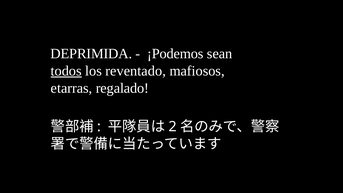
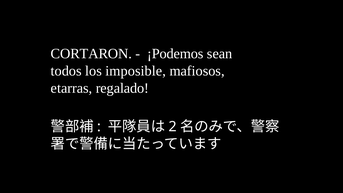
DEPRIMIDA: DEPRIMIDA -> CORTARON
todos underline: present -> none
reventado: reventado -> imposible
